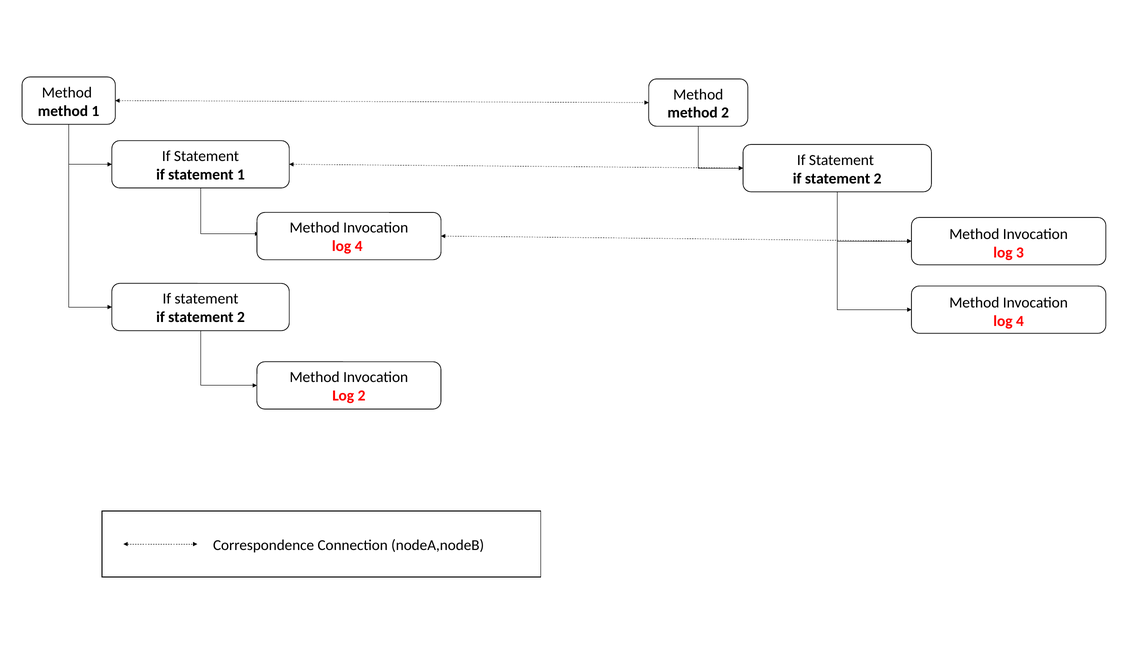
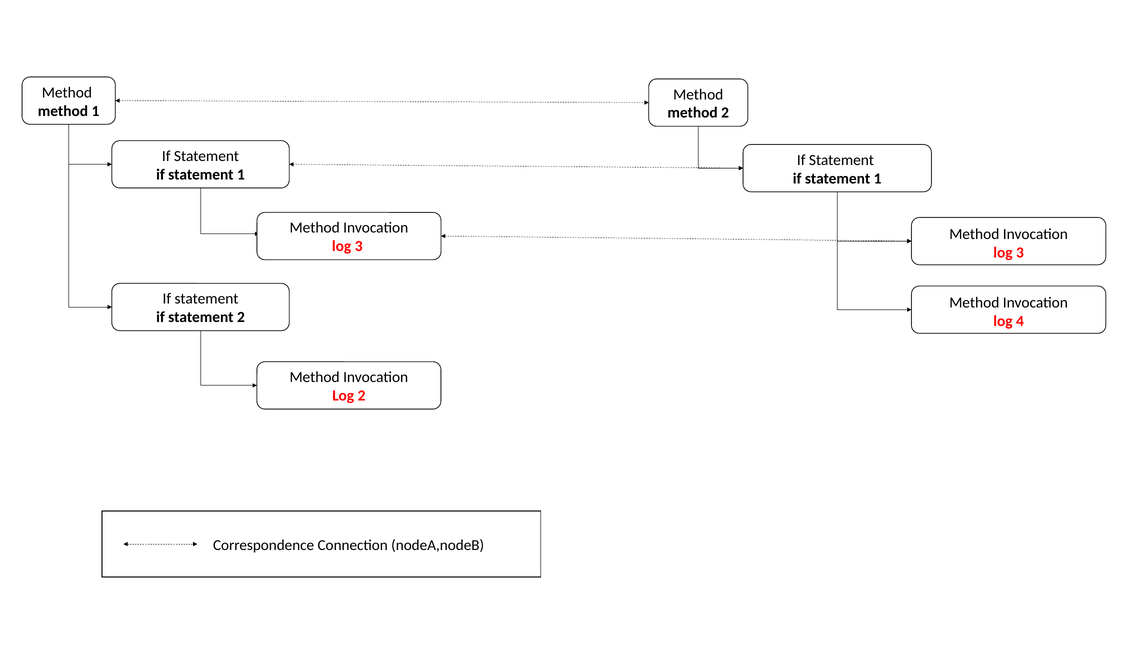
2 at (878, 179): 2 -> 1
4 at (359, 247): 4 -> 3
